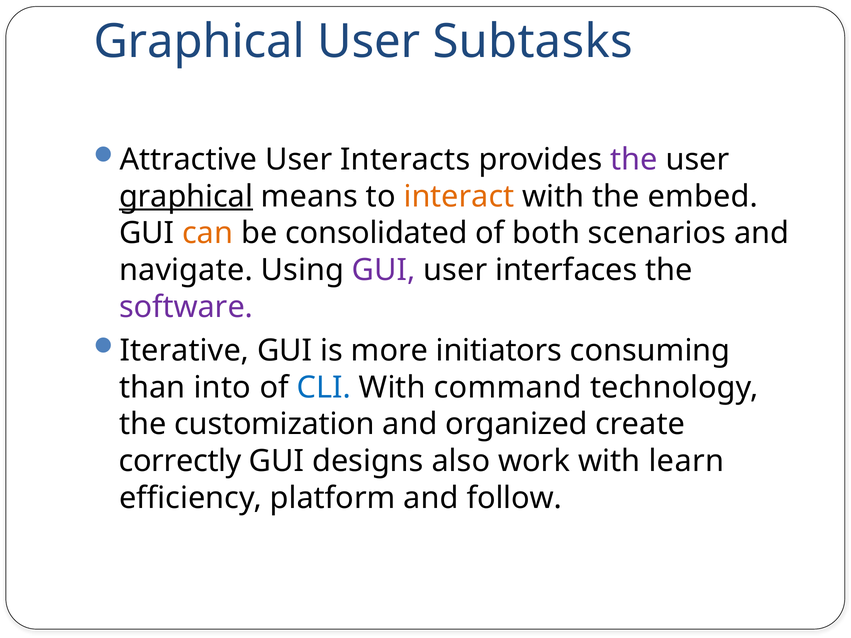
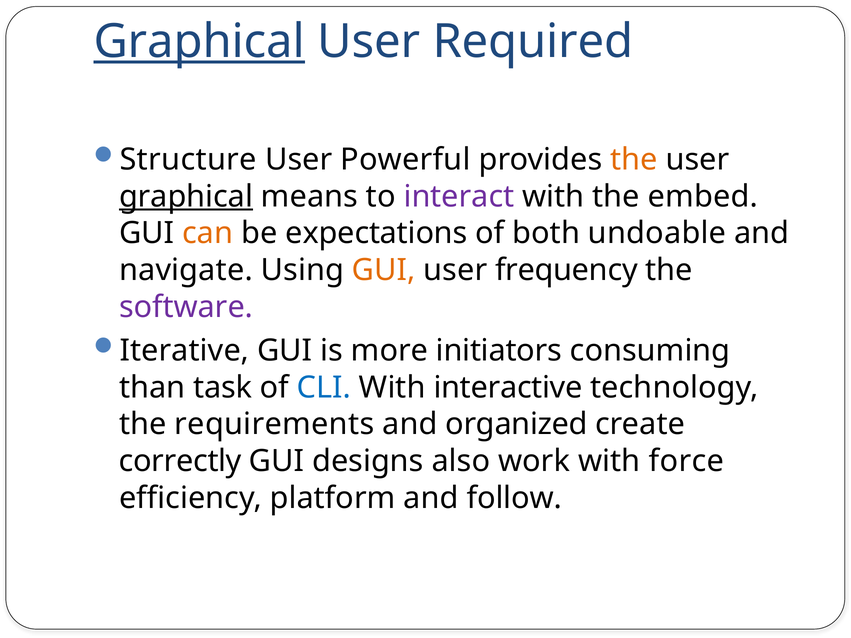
Graphical at (199, 42) underline: none -> present
Subtasks: Subtasks -> Required
Attractive: Attractive -> Structure
Interacts: Interacts -> Powerful
the at (634, 160) colour: purple -> orange
interact colour: orange -> purple
consolidated: consolidated -> expectations
scenarios: scenarios -> undoable
GUI at (384, 270) colour: purple -> orange
interfaces: interfaces -> frequency
into: into -> task
command: command -> interactive
customization: customization -> requirements
learn: learn -> force
